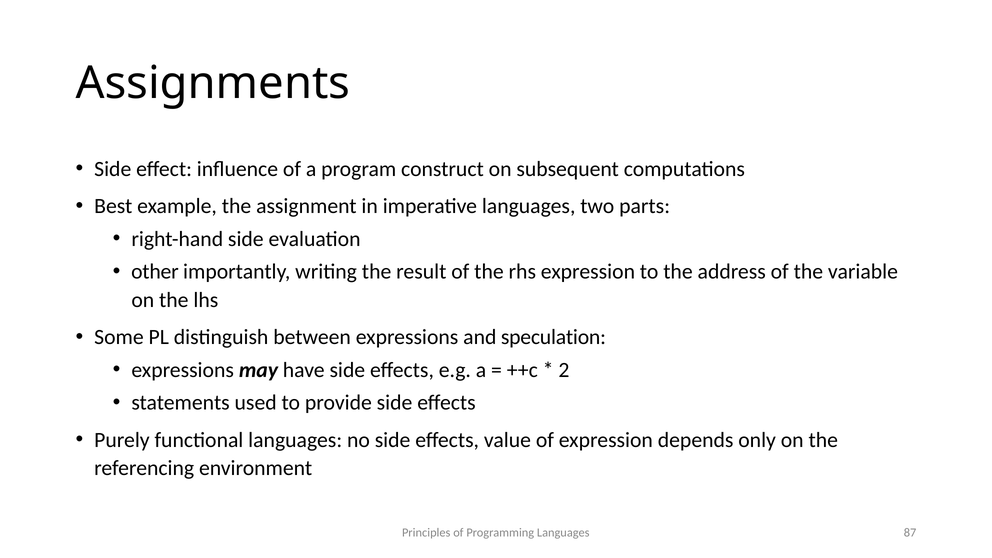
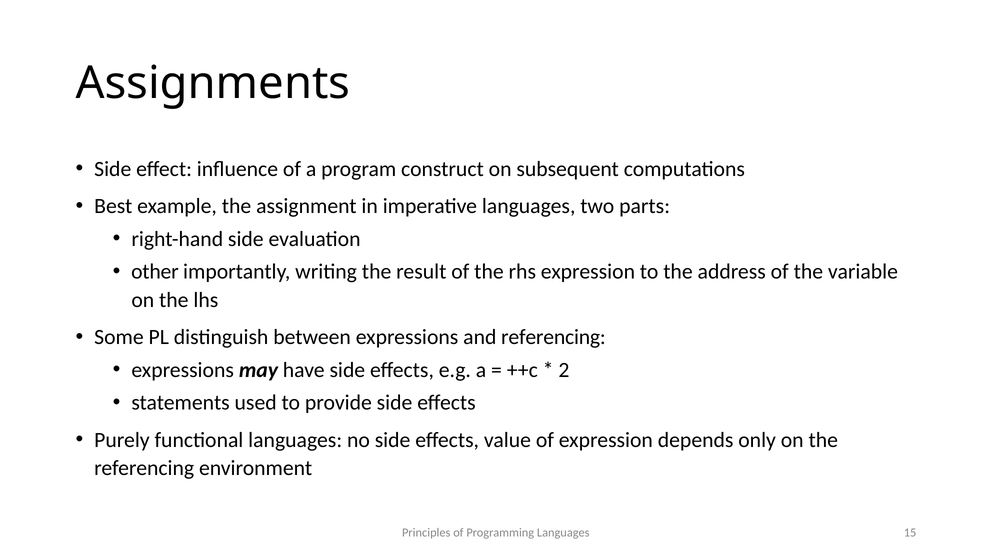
and speculation: speculation -> referencing
87: 87 -> 15
